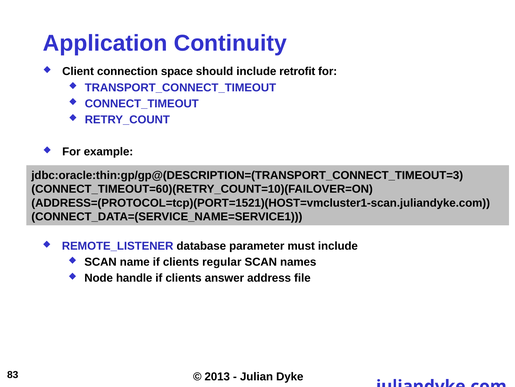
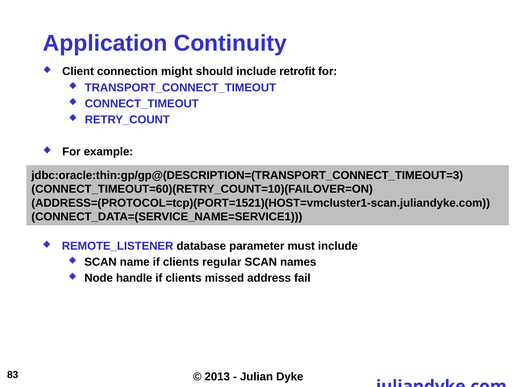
space: space -> might
answer: answer -> missed
file: file -> fail
